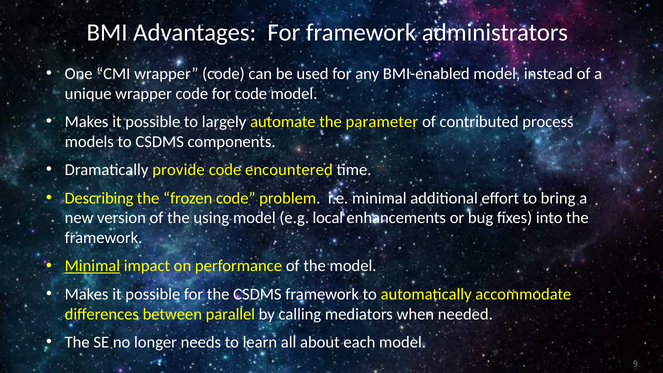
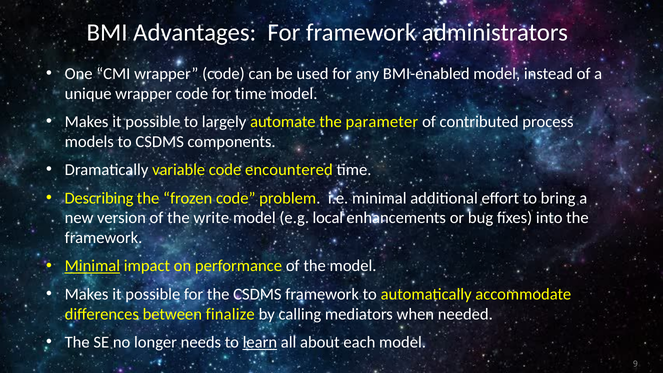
for code: code -> time
provide: provide -> variable
using: using -> write
parallel: parallel -> finalize
learn underline: none -> present
